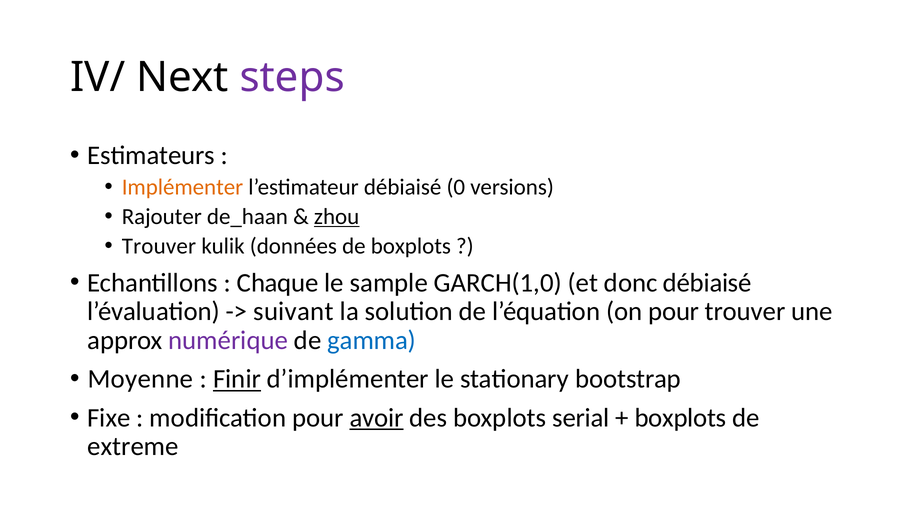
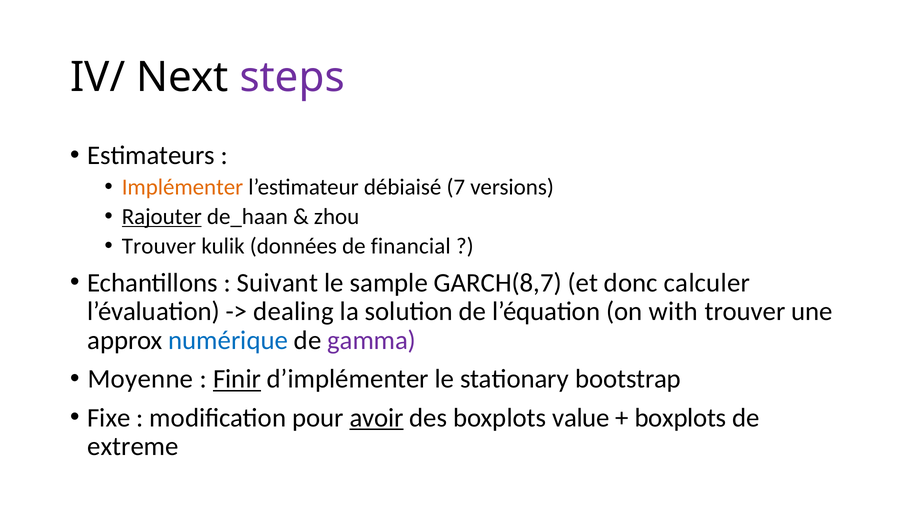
0: 0 -> 7
Rajouter underline: none -> present
zhou underline: present -> none
de boxplots: boxplots -> financial
Chaque: Chaque -> Suivant
GARCH(1,0: GARCH(1,0 -> GARCH(8,7
donc débiaisé: débiaisé -> calculer
suivant: suivant -> dealing
on pour: pour -> with
numérique colour: purple -> blue
gamma colour: blue -> purple
serial: serial -> value
